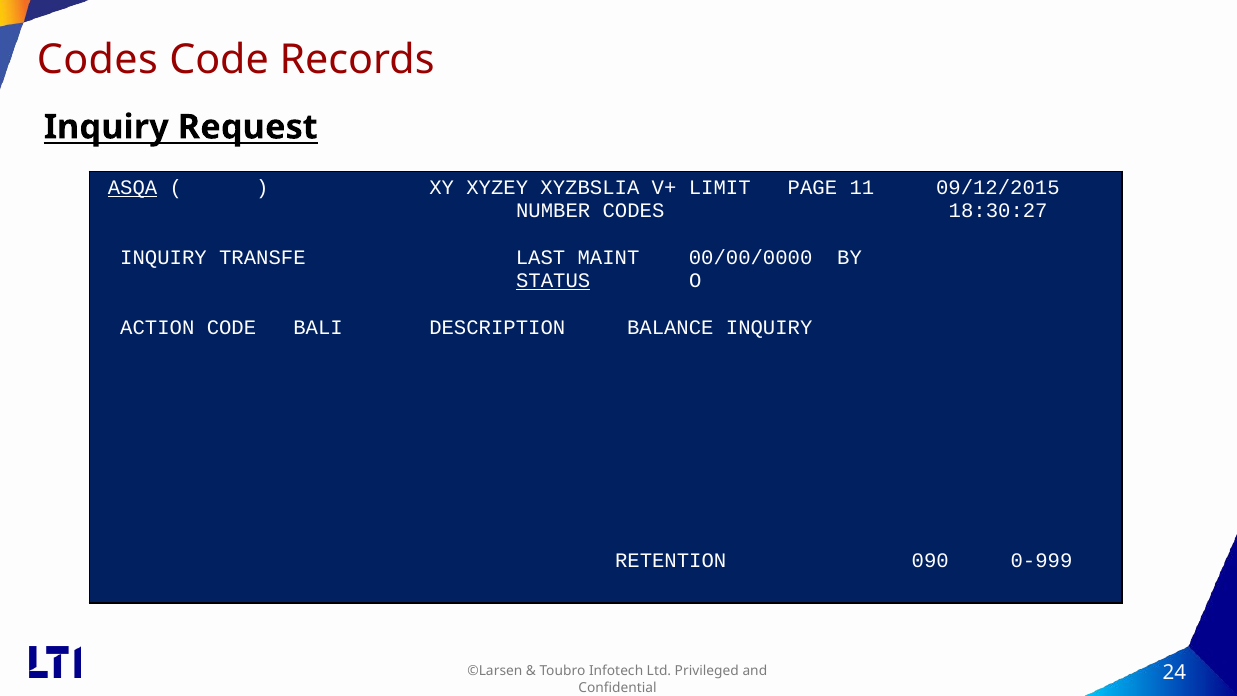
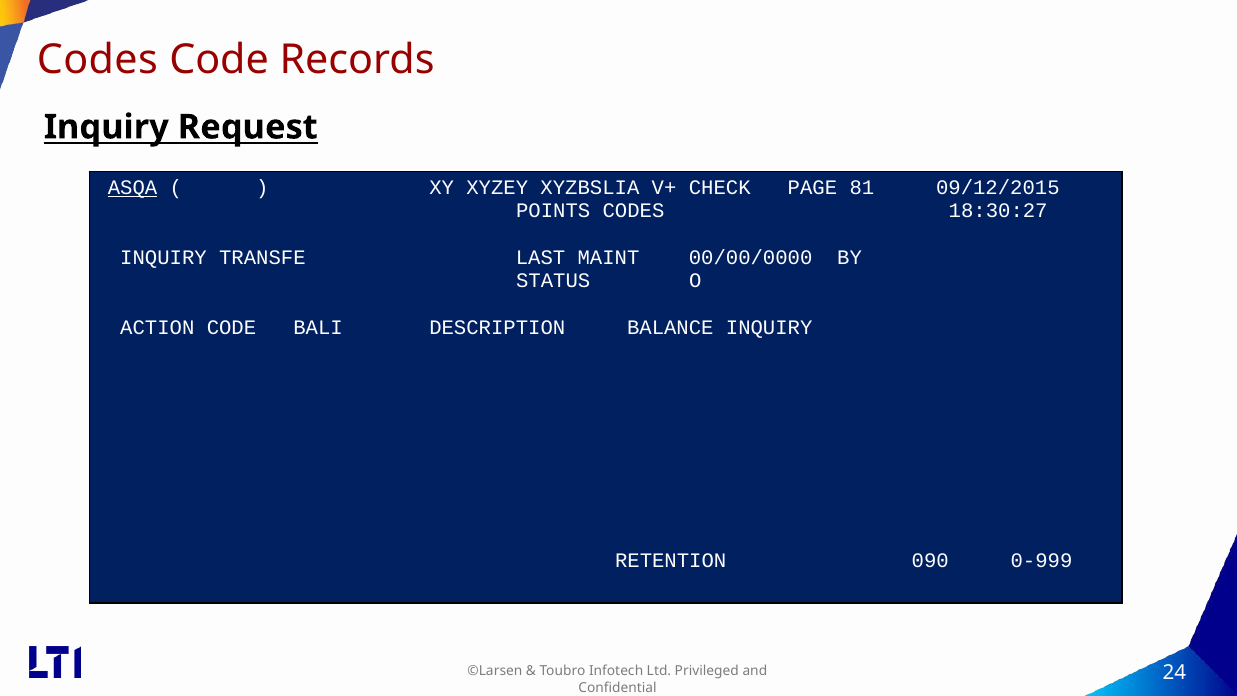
LIMIT: LIMIT -> CHECK
11: 11 -> 81
NUMBER: NUMBER -> POINTS
STATUS underline: present -> none
